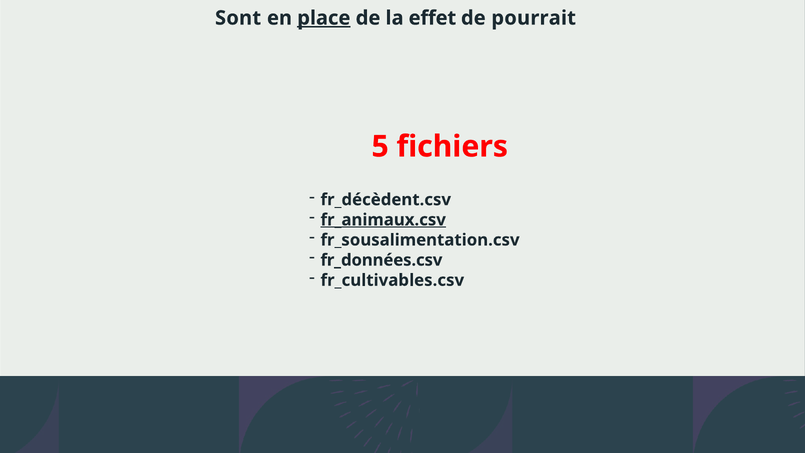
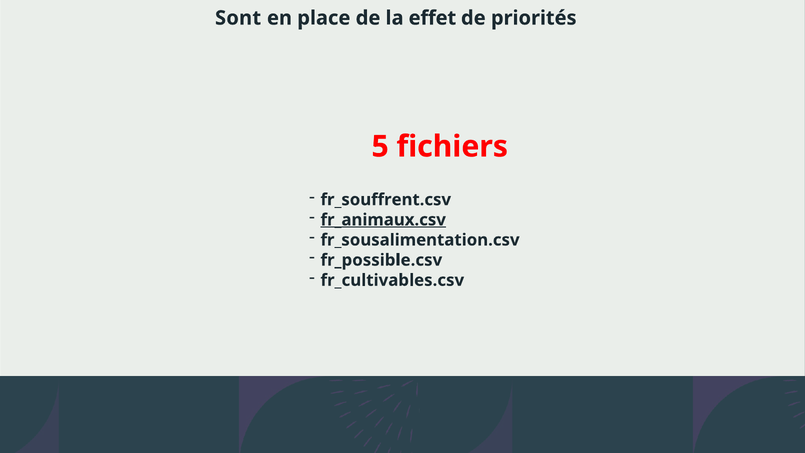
place underline: present -> none
pourrait: pourrait -> priorités
fr_décèdent.csv: fr_décèdent.csv -> fr_souffrent.csv
fr_données.csv: fr_données.csv -> fr_possible.csv
